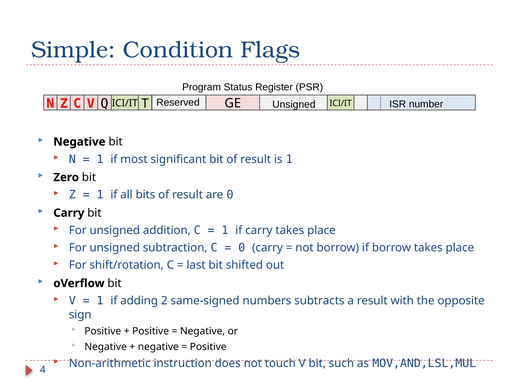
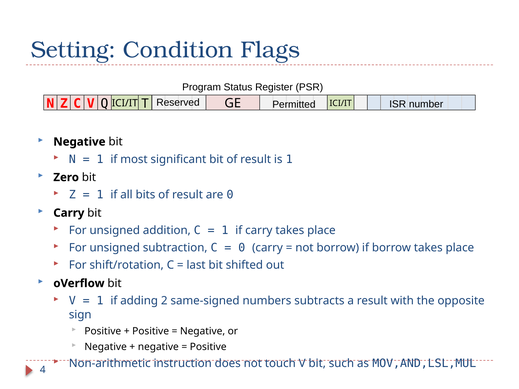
Simple: Simple -> Setting
Unsigned at (294, 104): Unsigned -> Permitted
